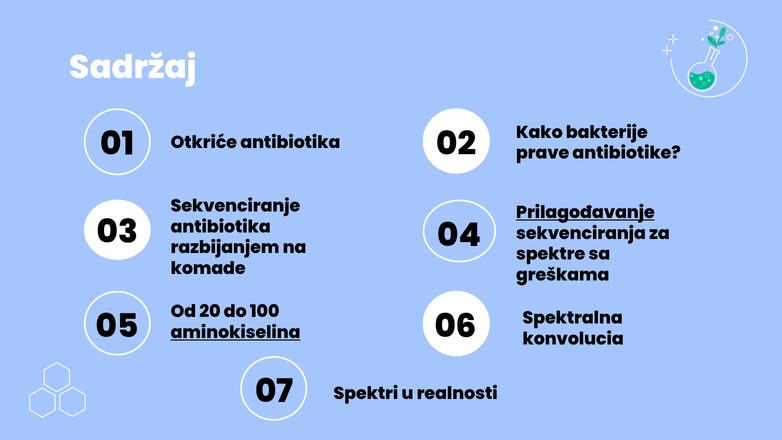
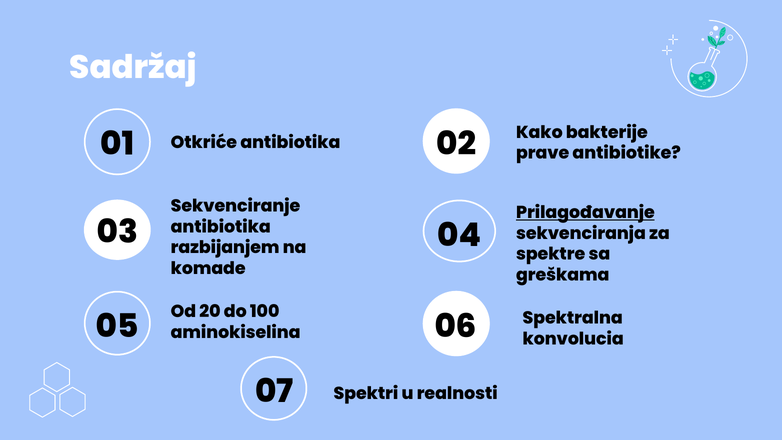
aminokiselina underline: present -> none
